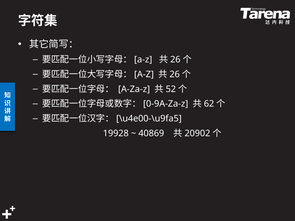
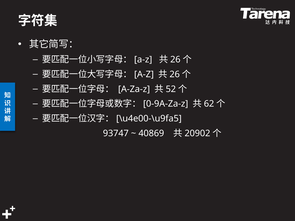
19928: 19928 -> 93747
